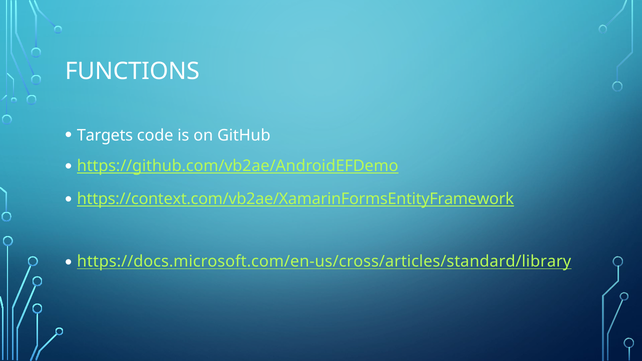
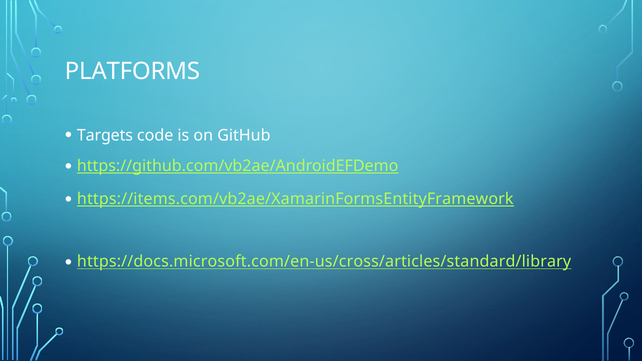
FUNCTIONS: FUNCTIONS -> PLATFORMS
https://context.com/vb2ae/XamarinFormsEntityFramework: https://context.com/vb2ae/XamarinFormsEntityFramework -> https://items.com/vb2ae/XamarinFormsEntityFramework
